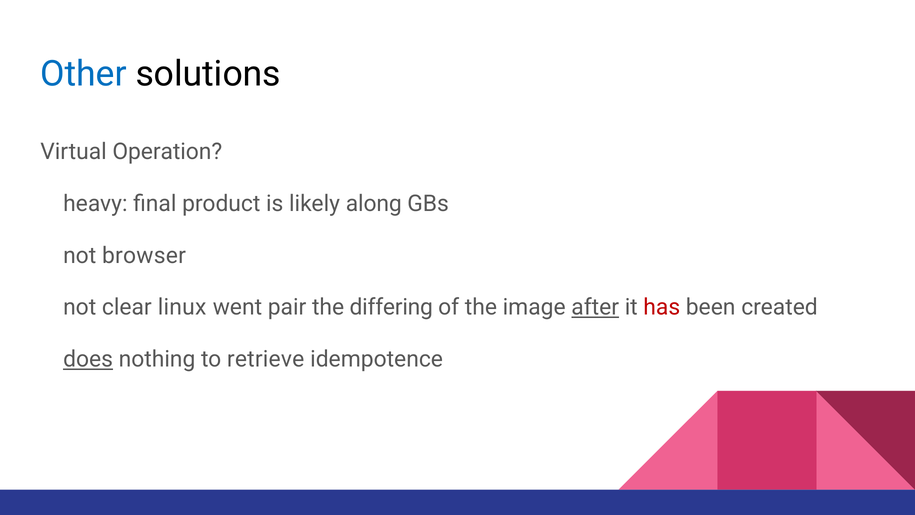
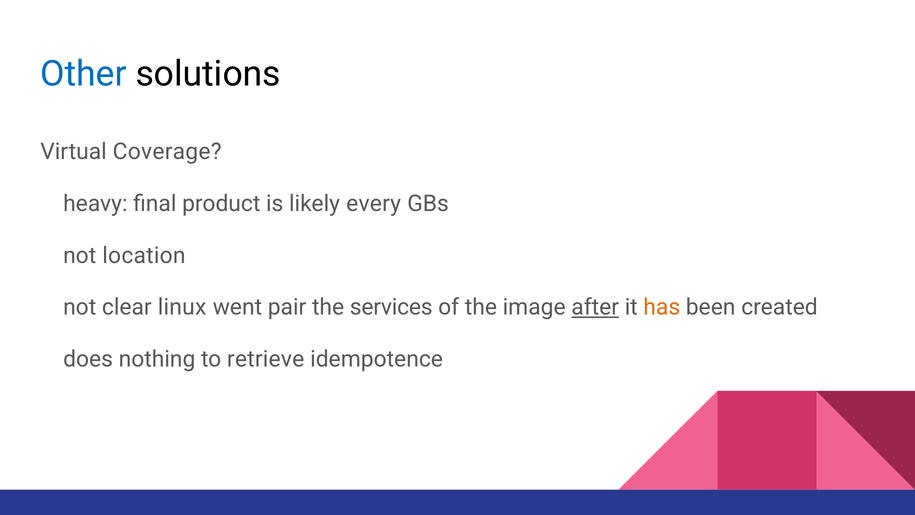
Operation: Operation -> Coverage
along: along -> every
browser: browser -> location
differing: differing -> services
has colour: red -> orange
does underline: present -> none
